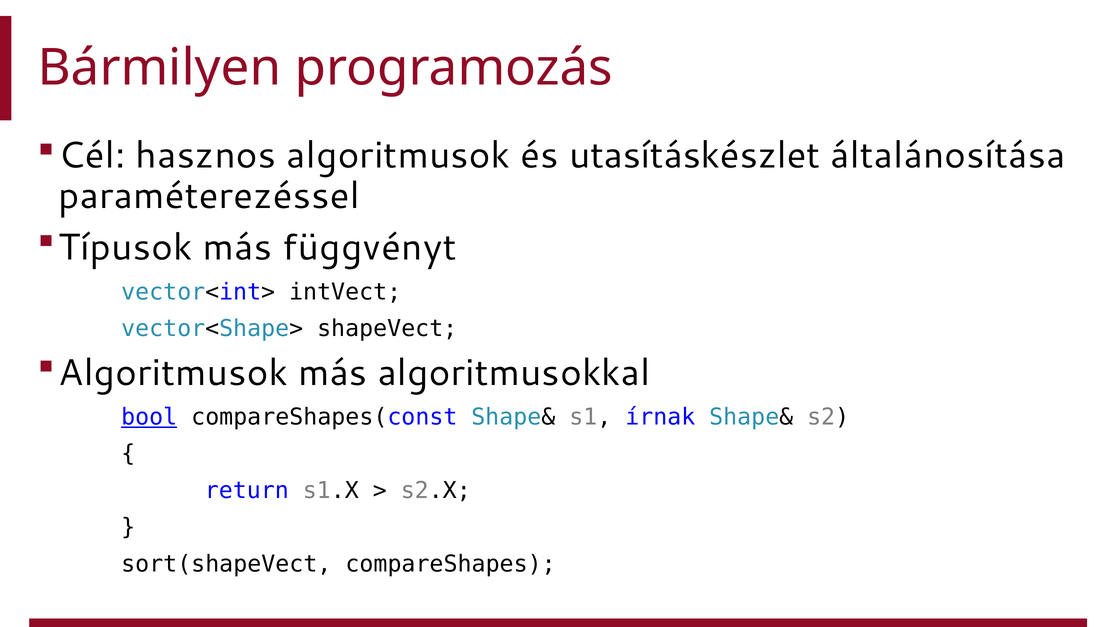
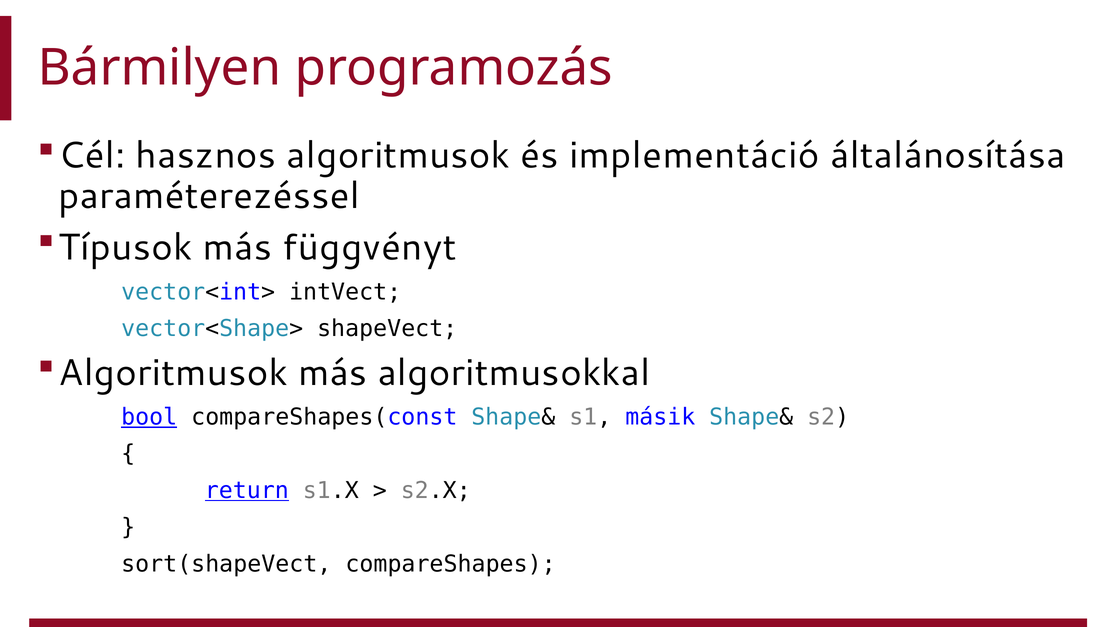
utasításkészlet: utasításkészlet -> implementáció
írnak: írnak -> másik
return underline: none -> present
